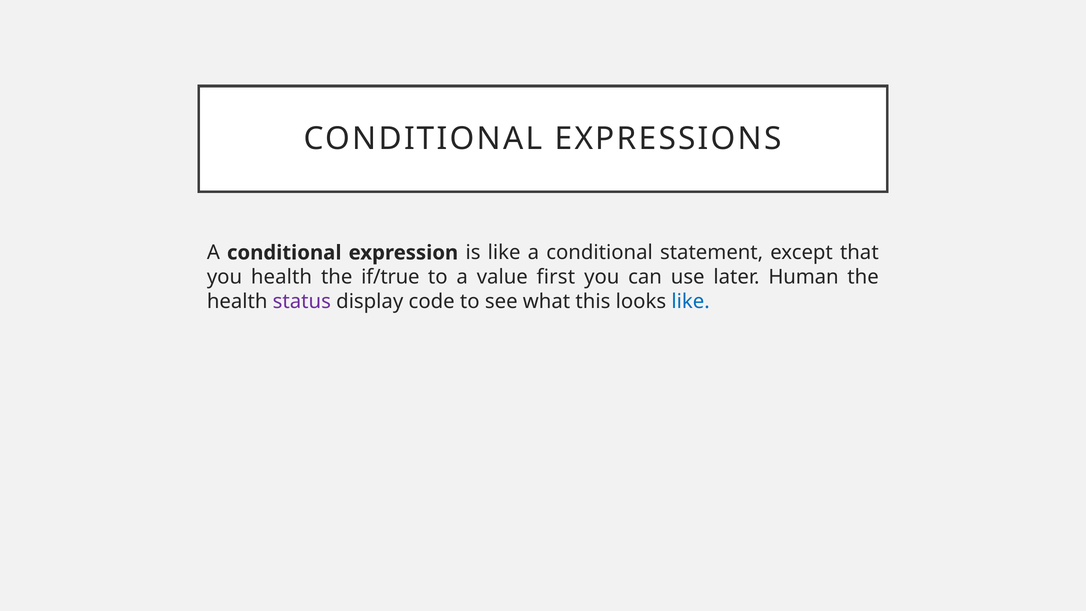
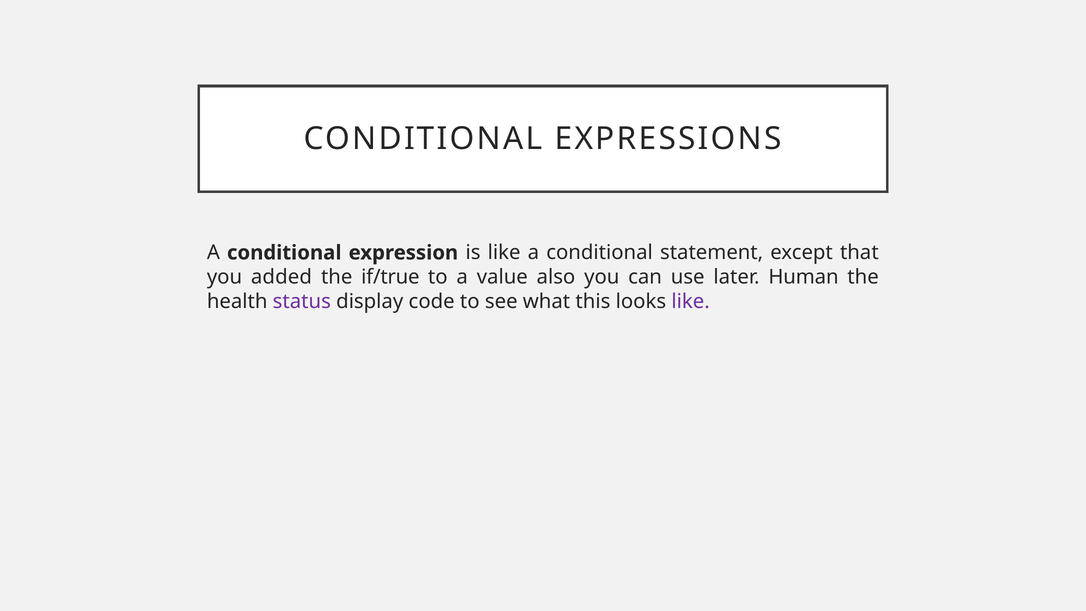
you health: health -> added
first: first -> also
like at (691, 302) colour: blue -> purple
